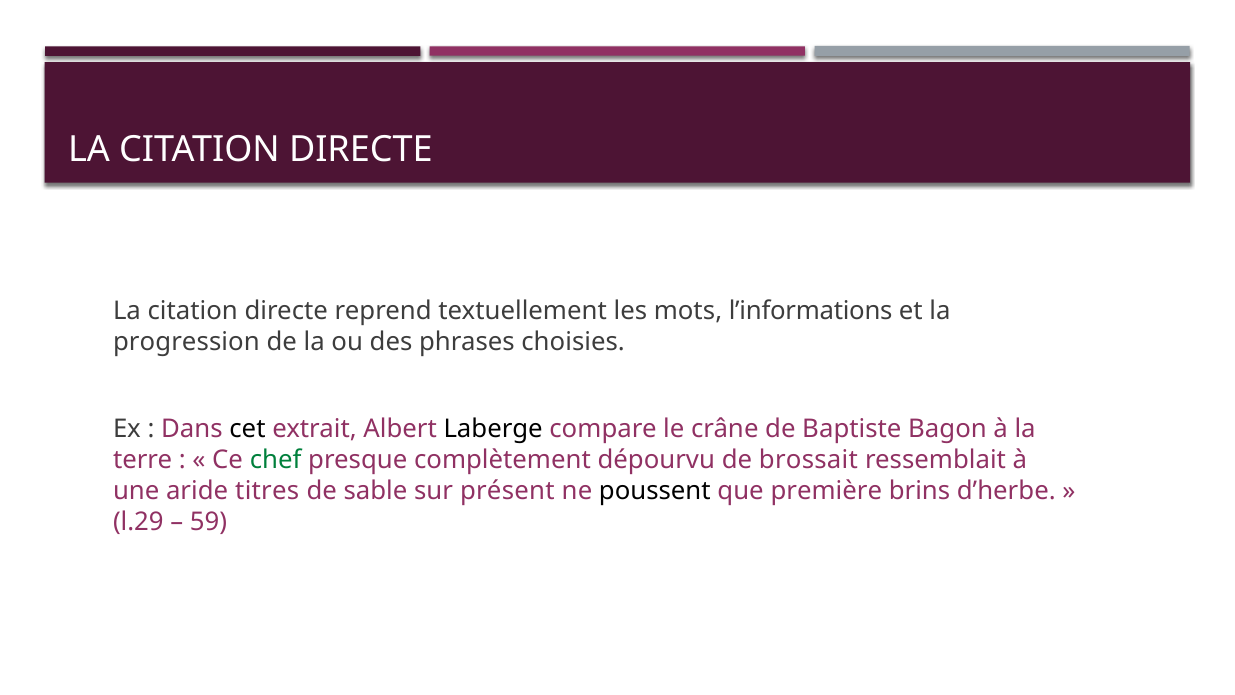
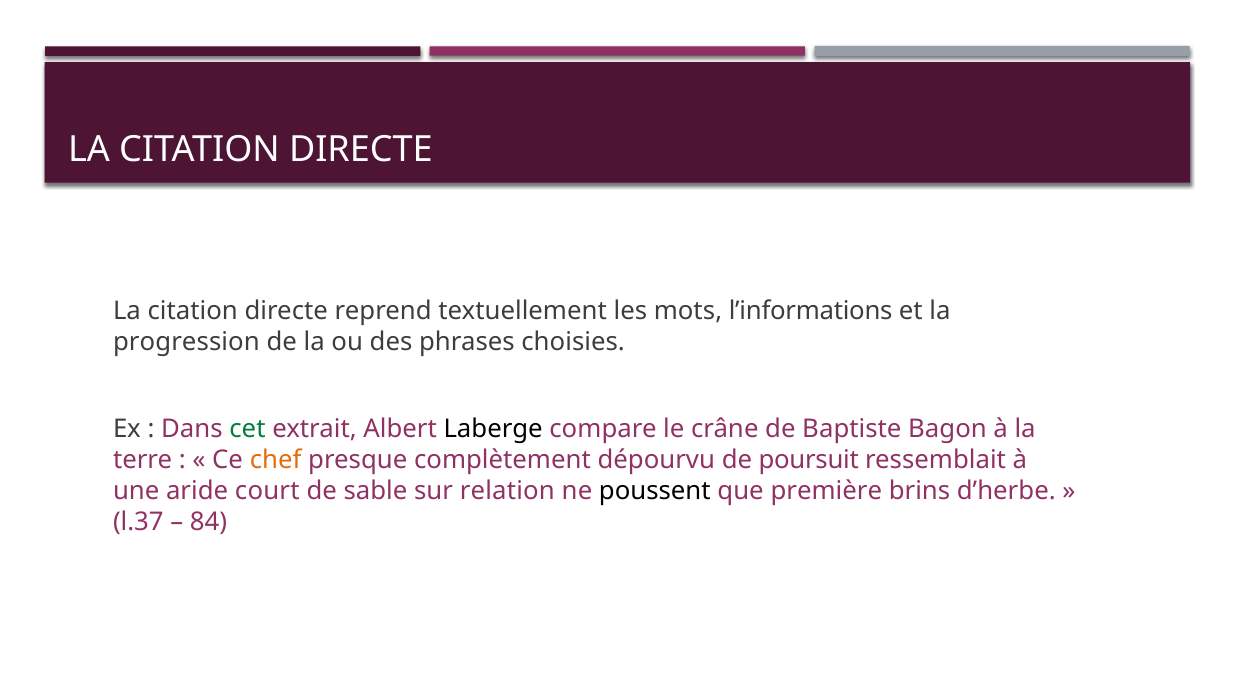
cet colour: black -> green
chef colour: green -> orange
brossait: brossait -> poursuit
titres: titres -> court
présent: présent -> relation
l.29: l.29 -> l.37
59: 59 -> 84
